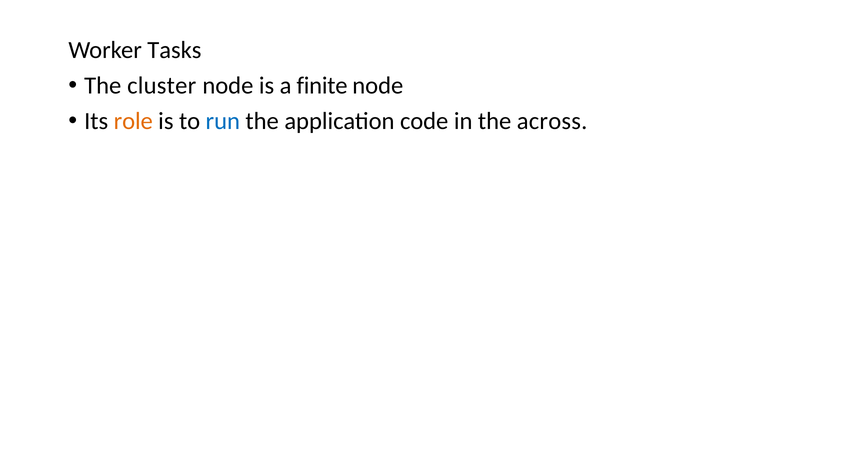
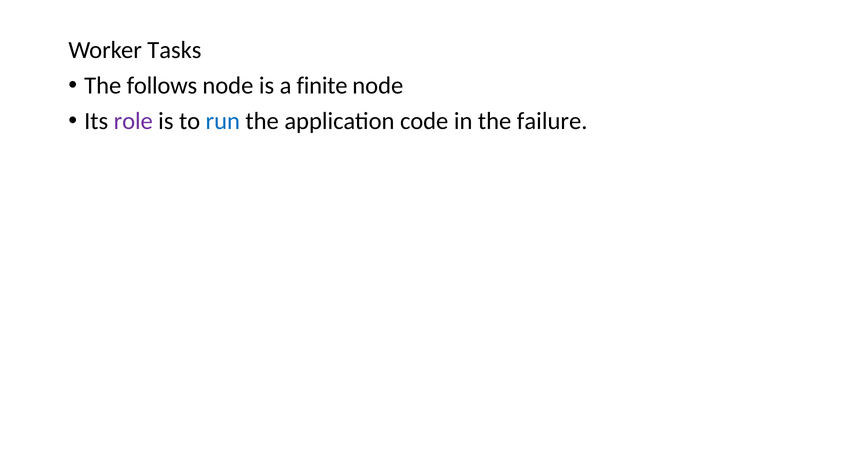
cluster: cluster -> follows
role colour: orange -> purple
across: across -> failure
